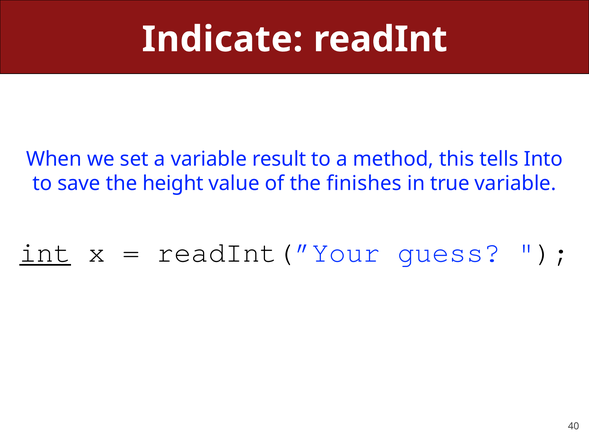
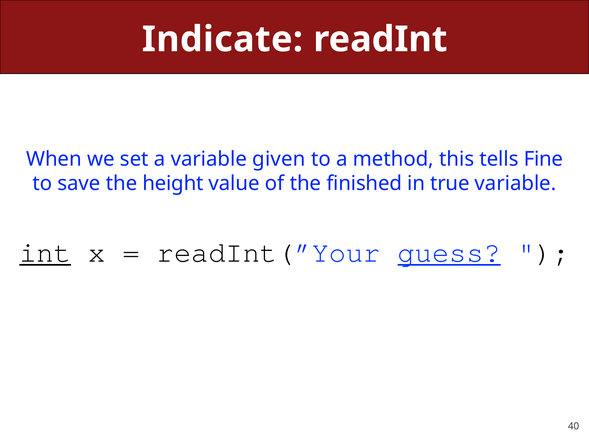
result: result -> given
Into: Into -> Fine
finishes: finishes -> finished
guess underline: none -> present
